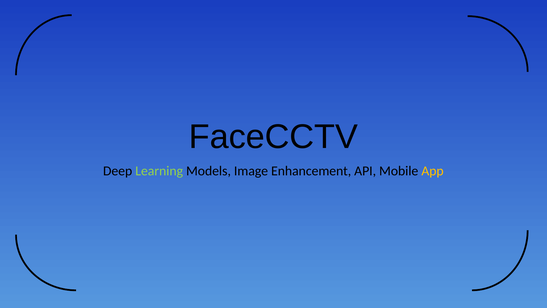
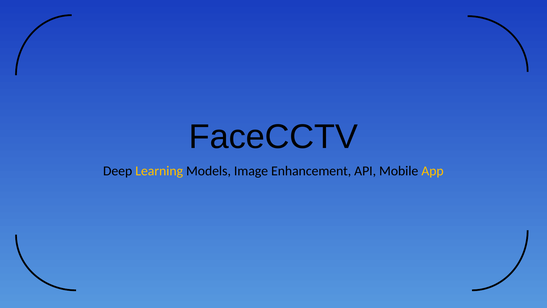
Learning colour: light green -> yellow
